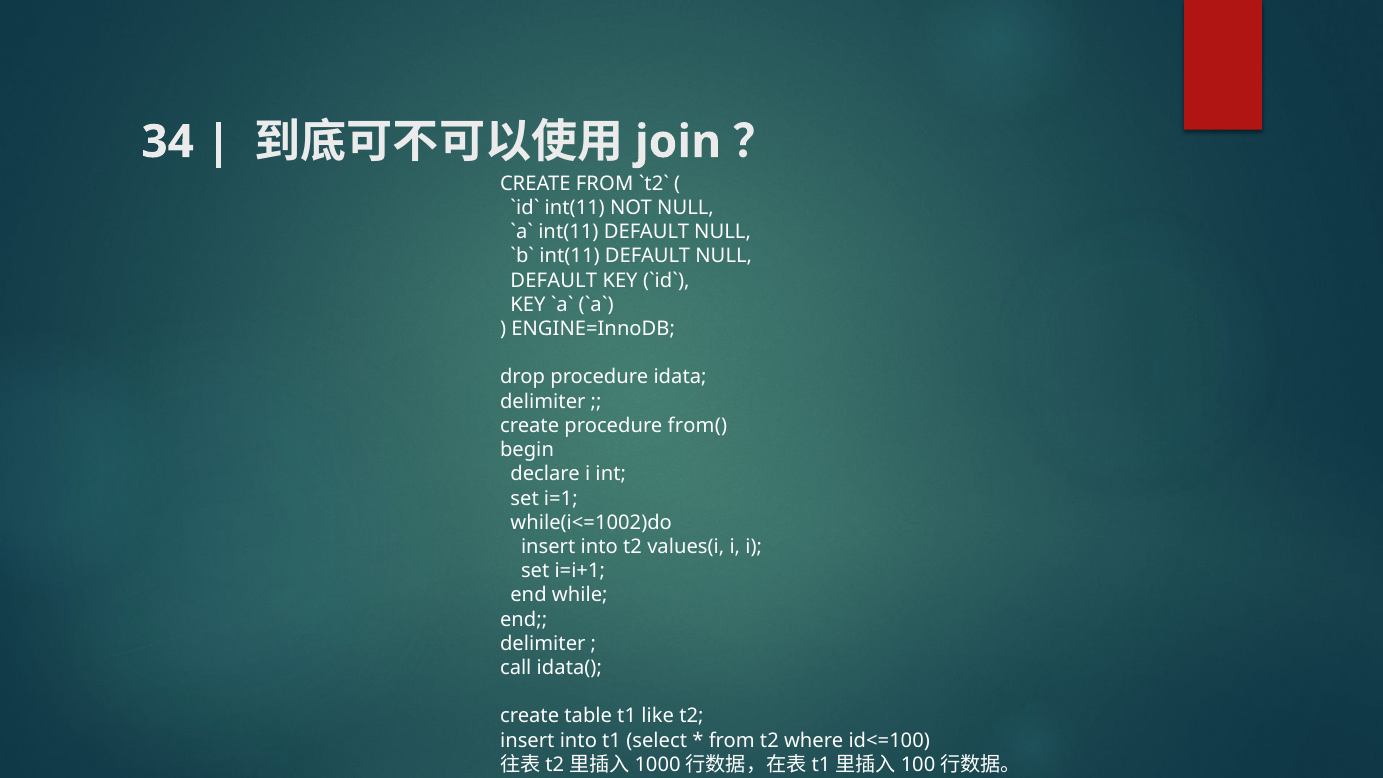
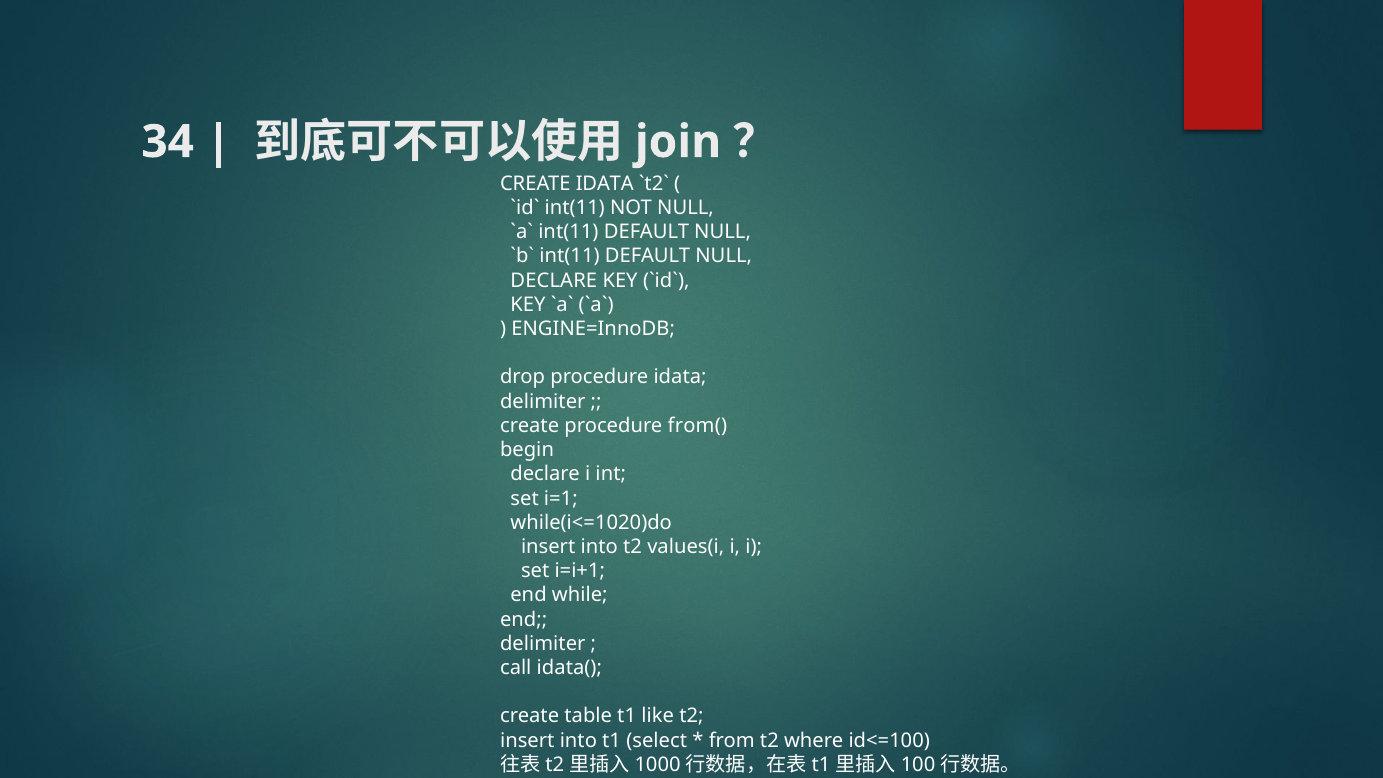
CREATE FROM: FROM -> IDATA
DEFAULT at (554, 280): DEFAULT -> DECLARE
while(i<=1002)do: while(i<=1002)do -> while(i<=1020)do
